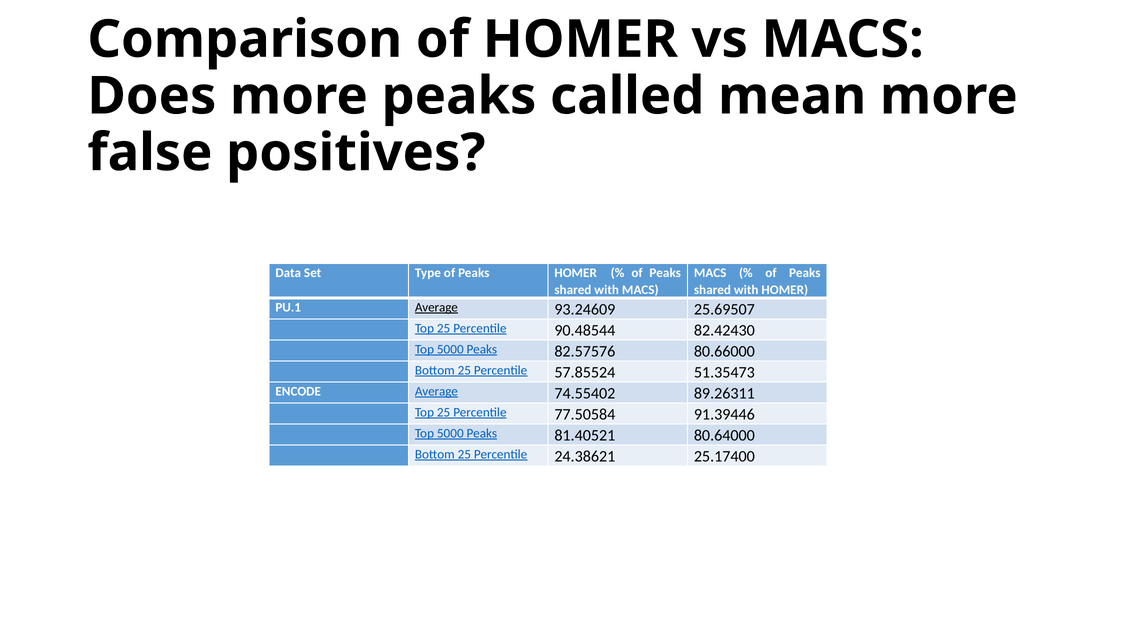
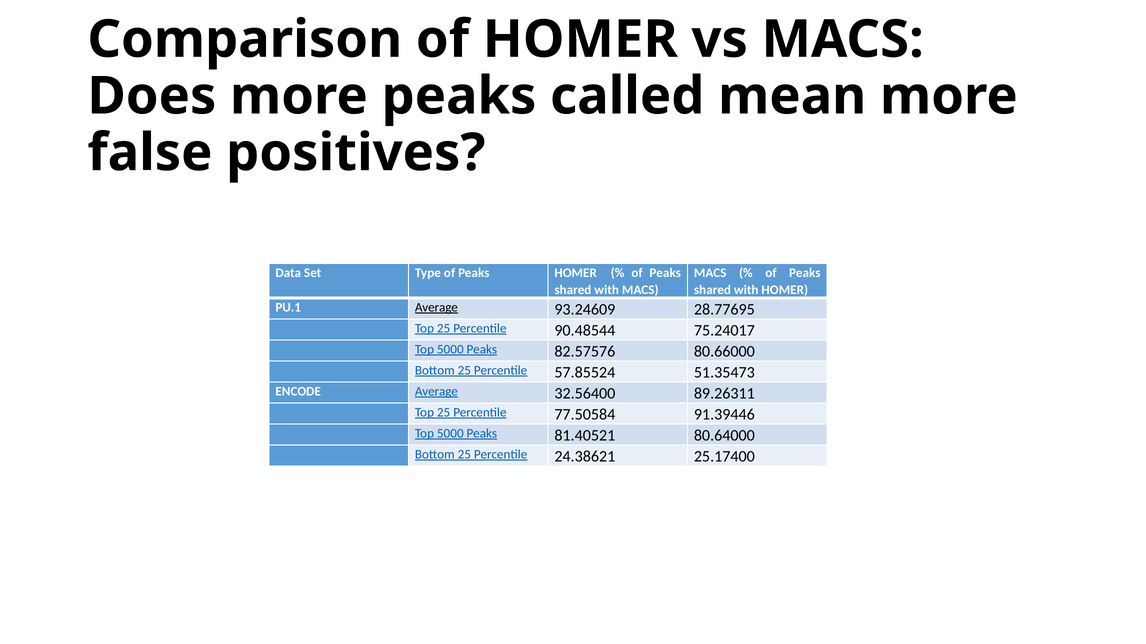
25.69507: 25.69507 -> 28.77695
82.42430: 82.42430 -> 75.24017
74.55402: 74.55402 -> 32.56400
